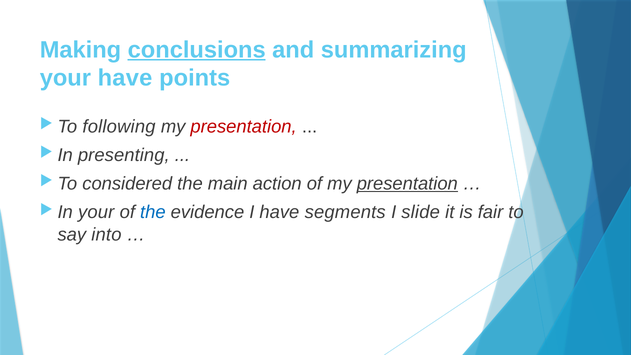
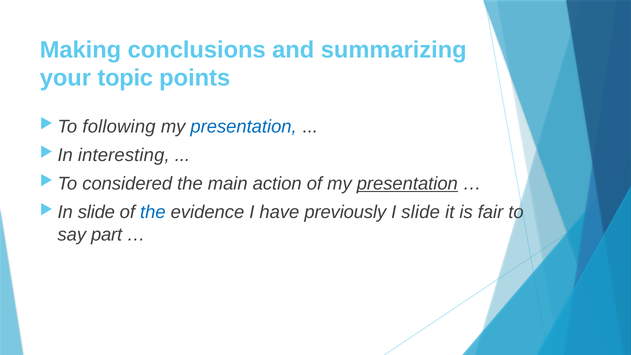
conclusions underline: present -> none
your have: have -> topic
presentation at (244, 126) colour: red -> blue
presenting: presenting -> interesting
In your: your -> slide
segments: segments -> previously
into: into -> part
